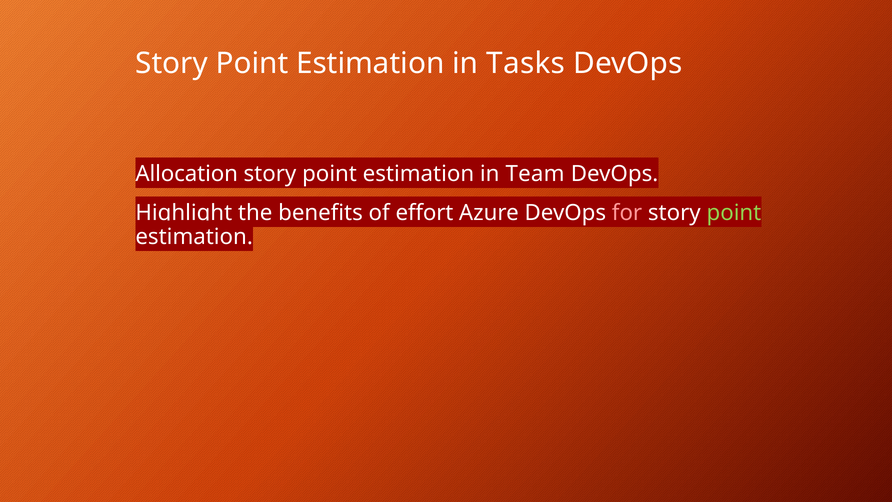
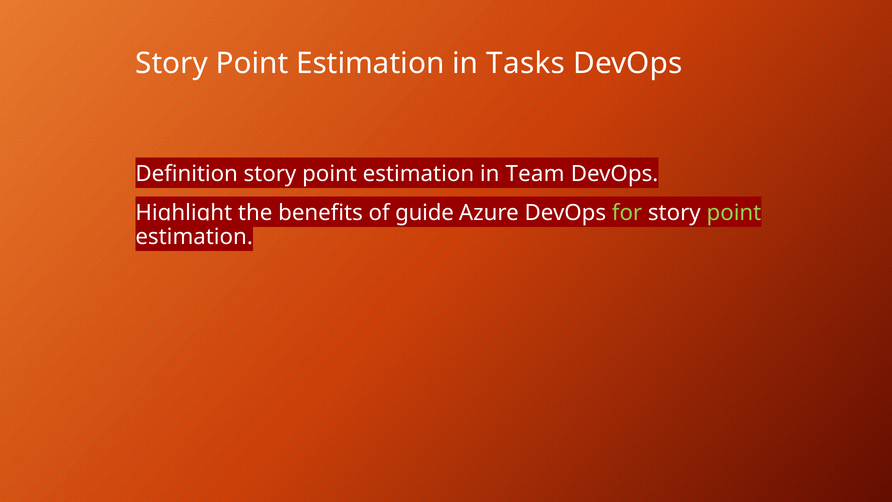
Allocation: Allocation -> Definition
effort: effort -> guide
for colour: pink -> light green
